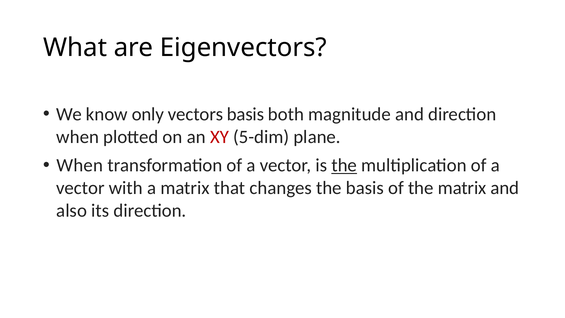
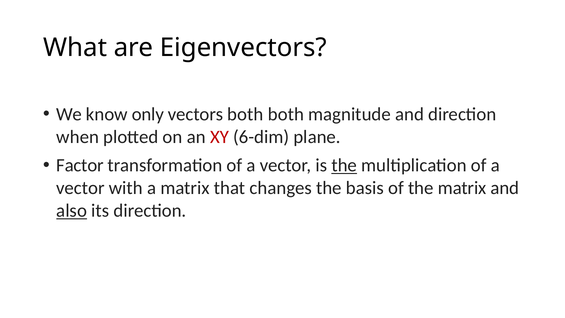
vectors basis: basis -> both
5-dim: 5-dim -> 6-dim
When at (80, 165): When -> Factor
also underline: none -> present
